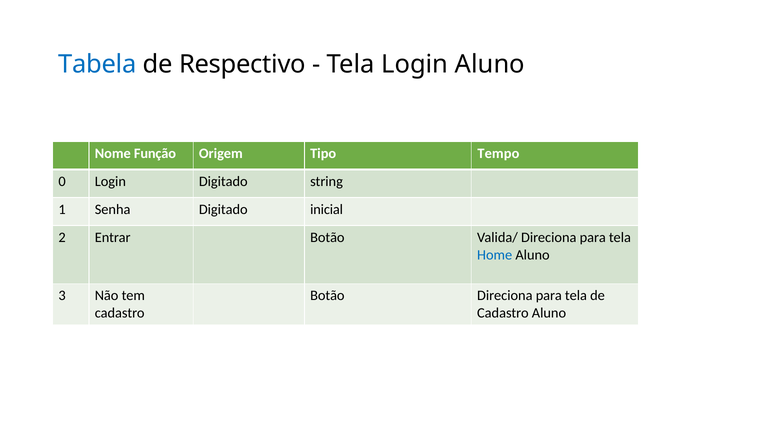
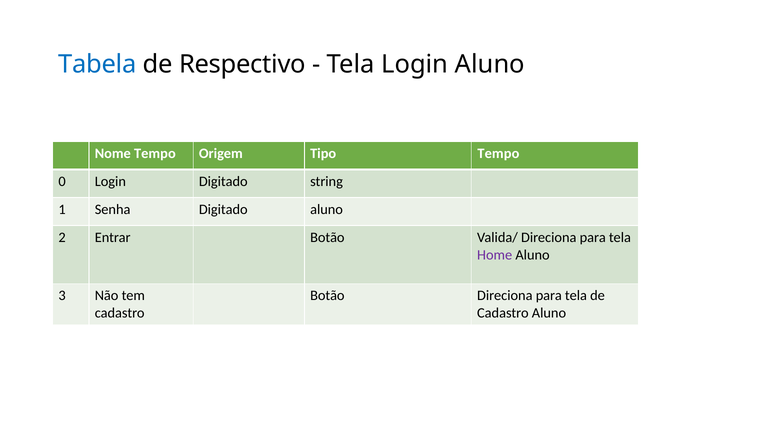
Nome Função: Função -> Tempo
Digitado inicial: inicial -> aluno
Home colour: blue -> purple
